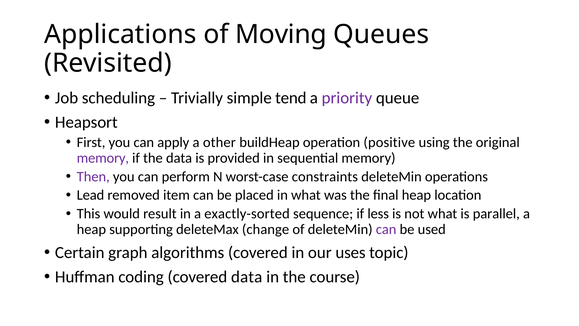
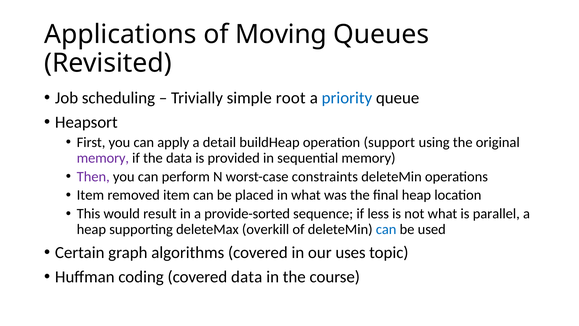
tend: tend -> root
priority colour: purple -> blue
other: other -> detail
positive: positive -> support
Lead at (90, 195): Lead -> Item
exactly-sorted: exactly-sorted -> provide-sorted
change: change -> overkill
can at (386, 229) colour: purple -> blue
